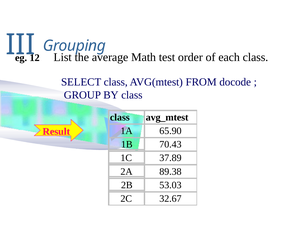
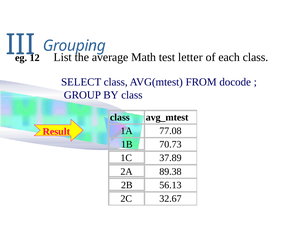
order: order -> letter
65.90: 65.90 -> 77.08
70.43: 70.43 -> 70.73
53.03: 53.03 -> 56.13
